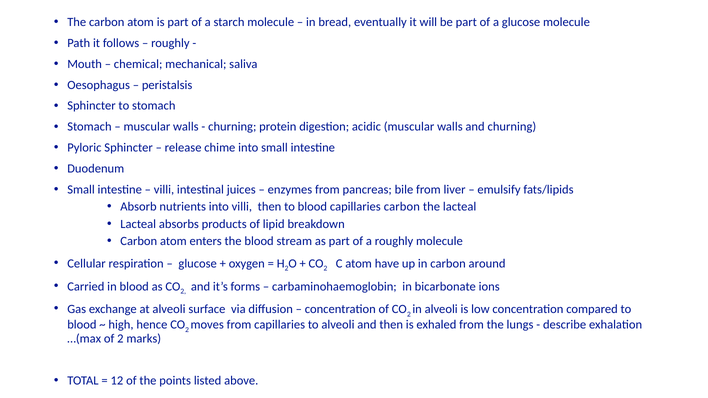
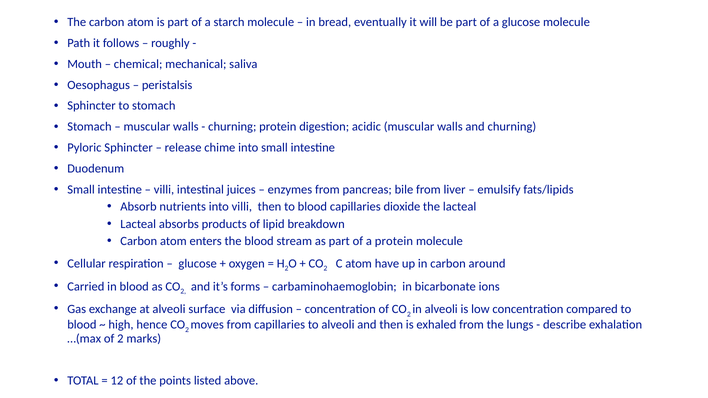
capillaries carbon: carbon -> dioxide
a roughly: roughly -> protein
